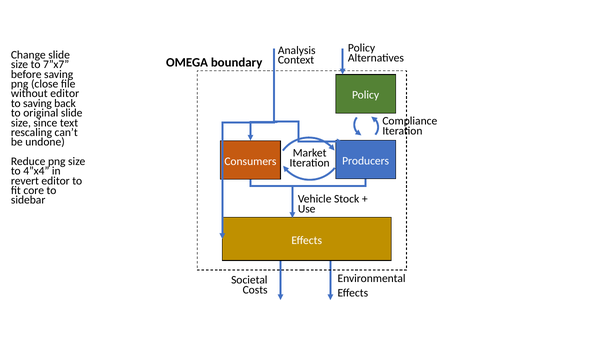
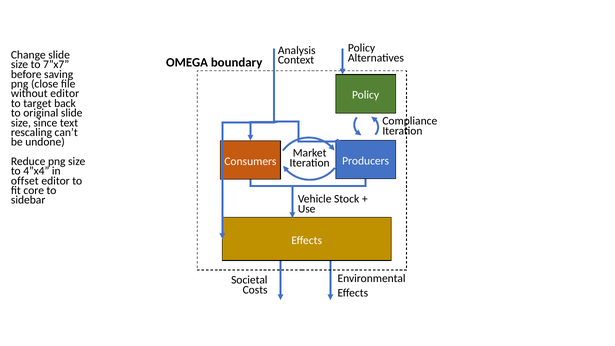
to saving: saving -> target
revert: revert -> offset
